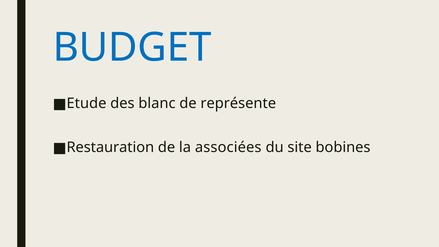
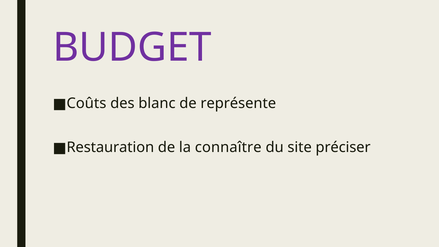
BUDGET colour: blue -> purple
Etude: Etude -> Coûts
associées: associées -> connaître
bobines: bobines -> préciser
